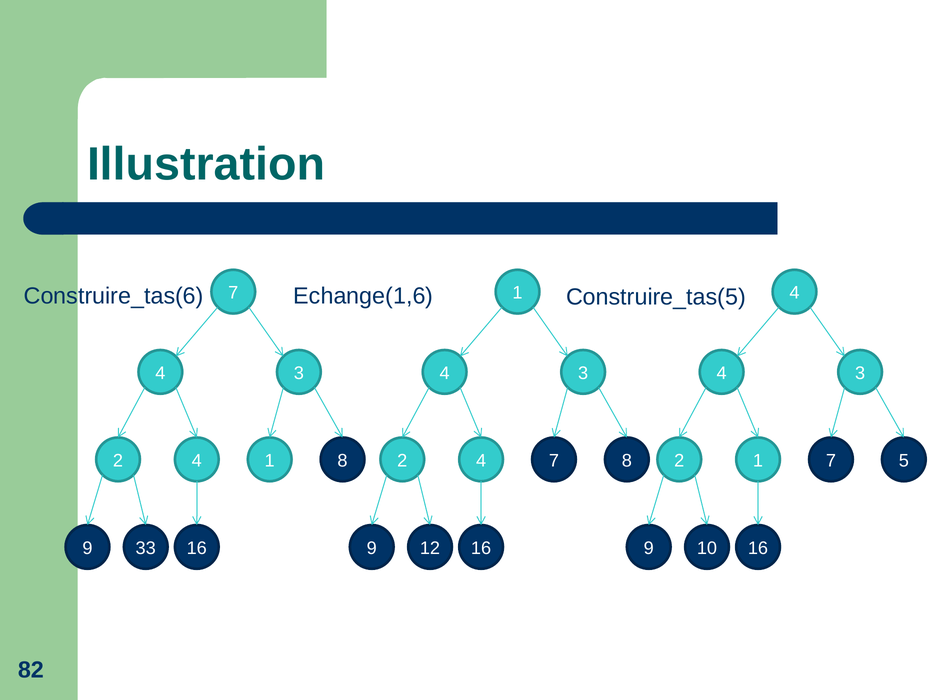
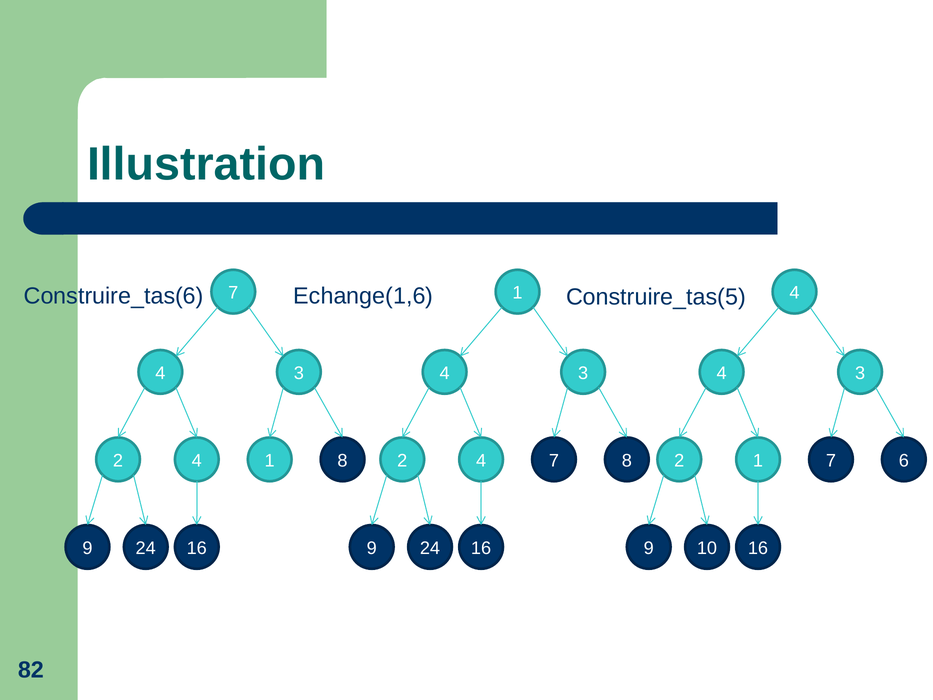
5: 5 -> 6
33 at (146, 548): 33 -> 24
12 at (430, 548): 12 -> 24
